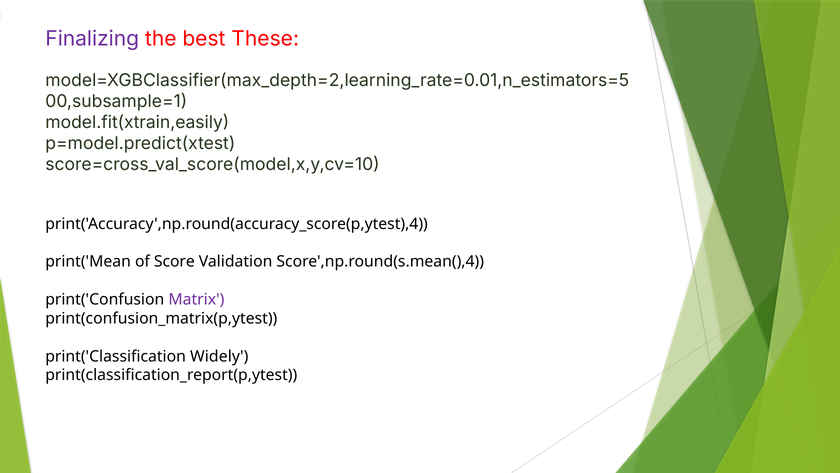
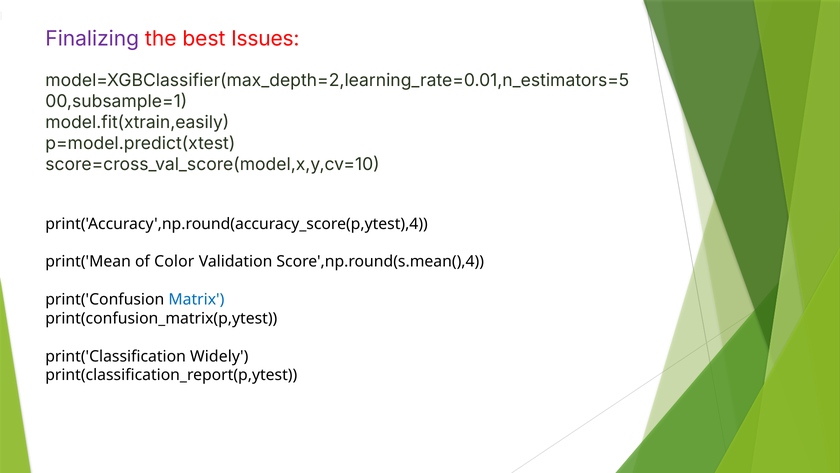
These: These -> Issues
Score: Score -> Color
Matrix colour: purple -> blue
